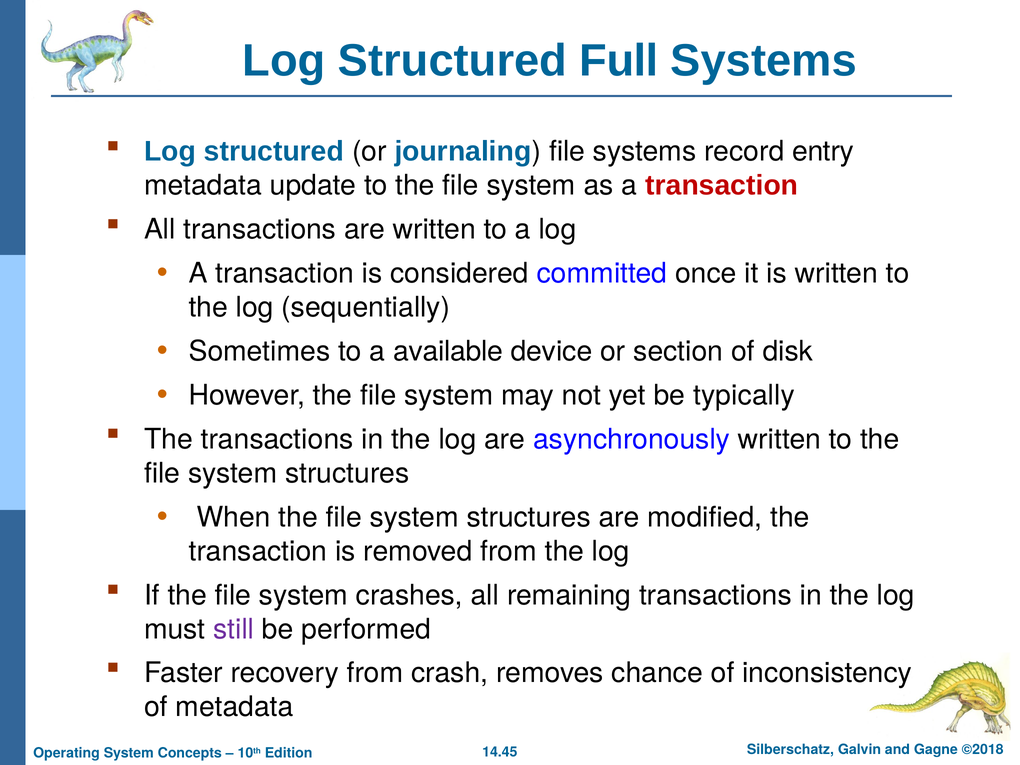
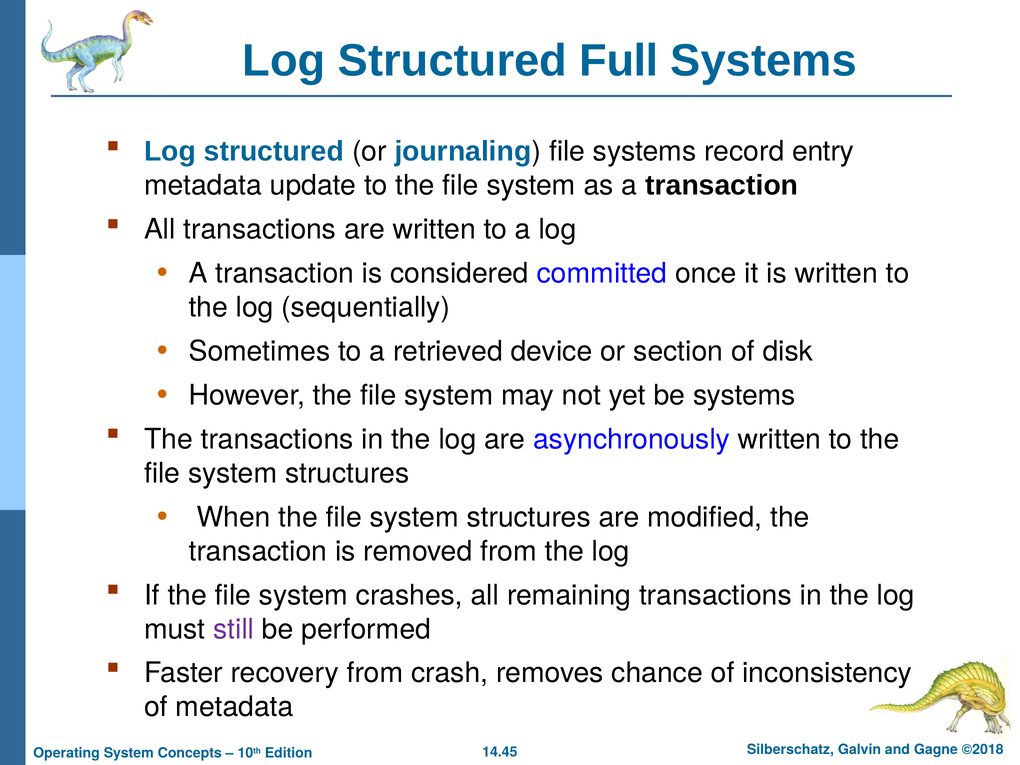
transaction at (722, 186) colour: red -> black
available: available -> retrieved
be typically: typically -> systems
